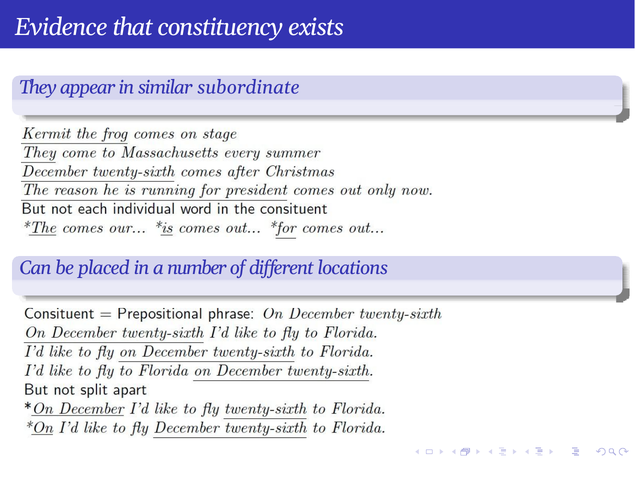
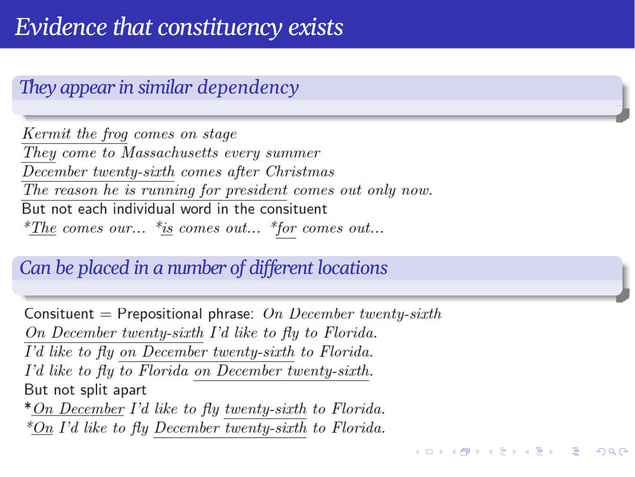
subordinate: subordinate -> dependency
